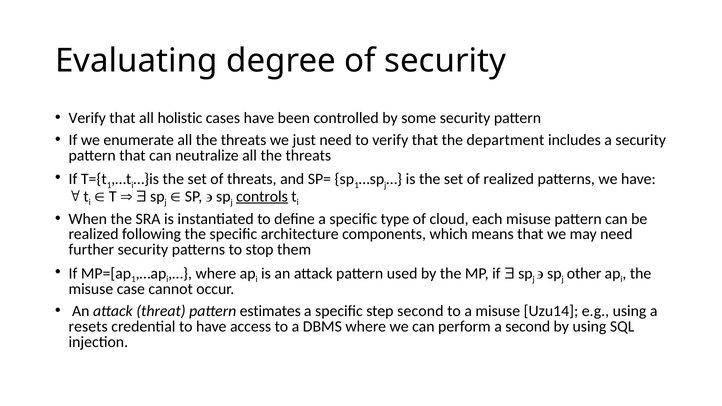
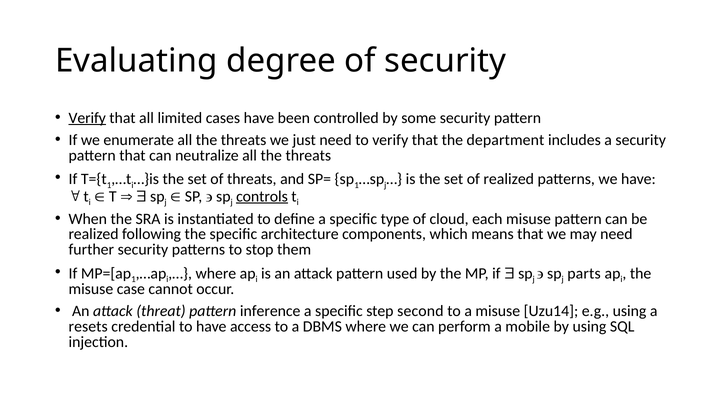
Verify at (87, 118) underline: none -> present
holistic: holistic -> limited
other: other -> parts
estimates: estimates -> inference
a second: second -> mobile
